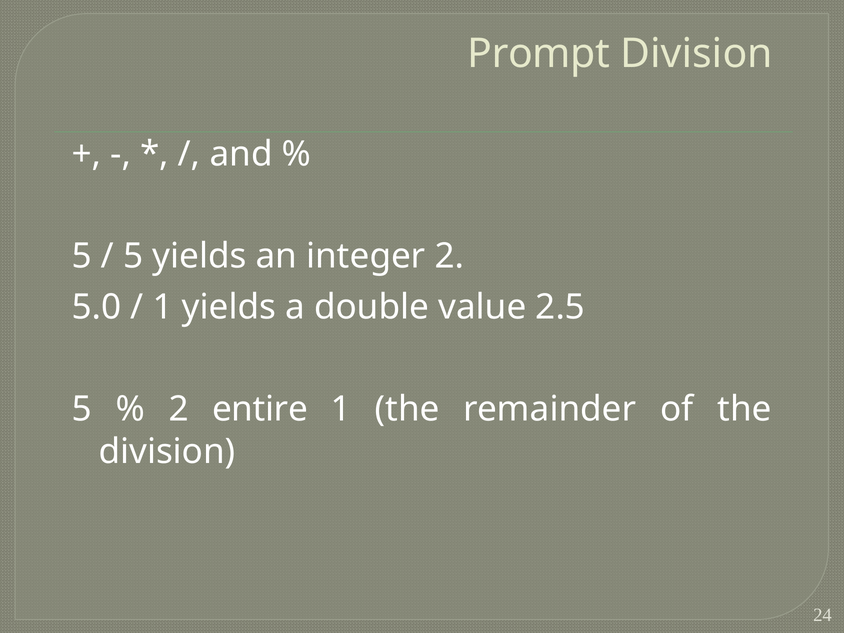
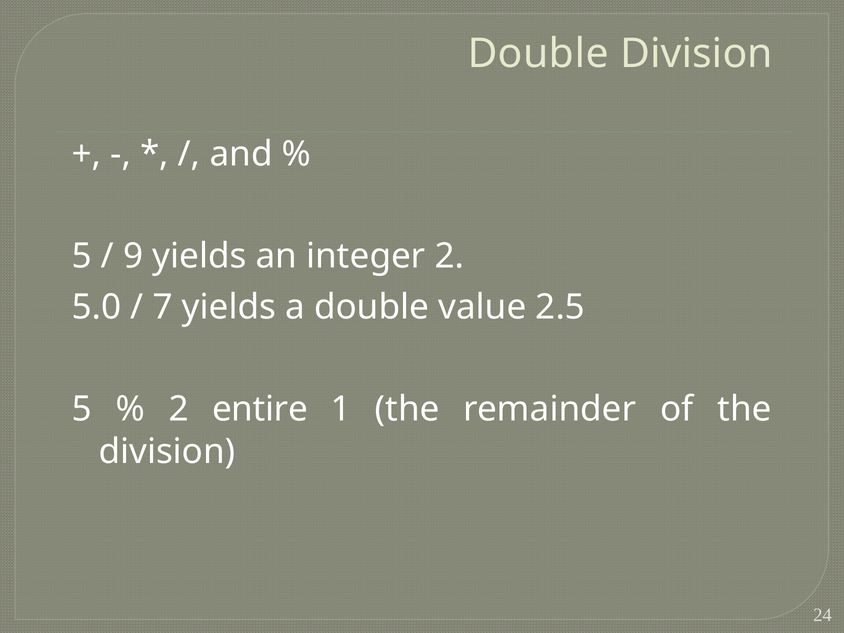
Prompt at (539, 54): Prompt -> Double
5 at (133, 256): 5 -> 9
1 at (163, 307): 1 -> 7
